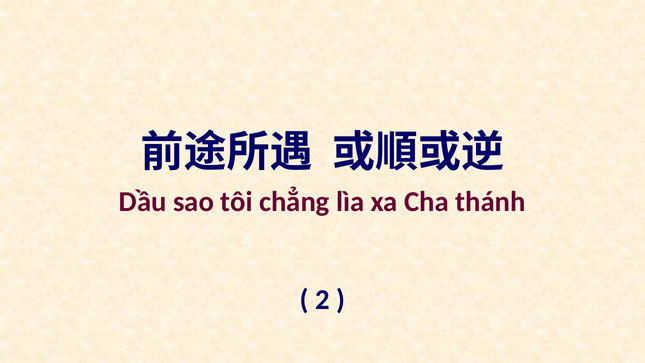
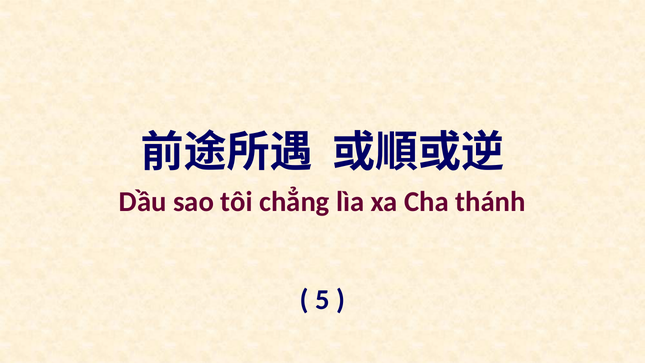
2: 2 -> 5
